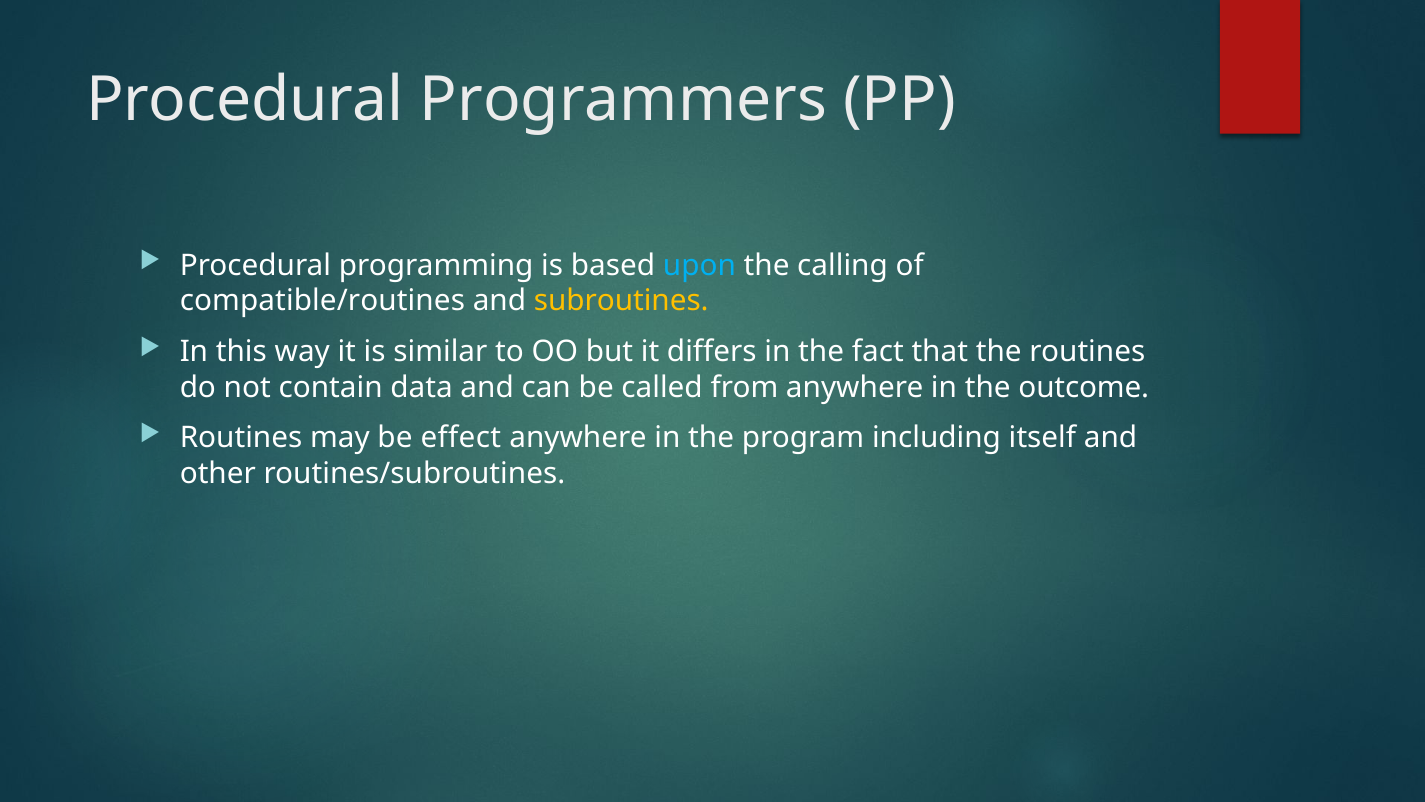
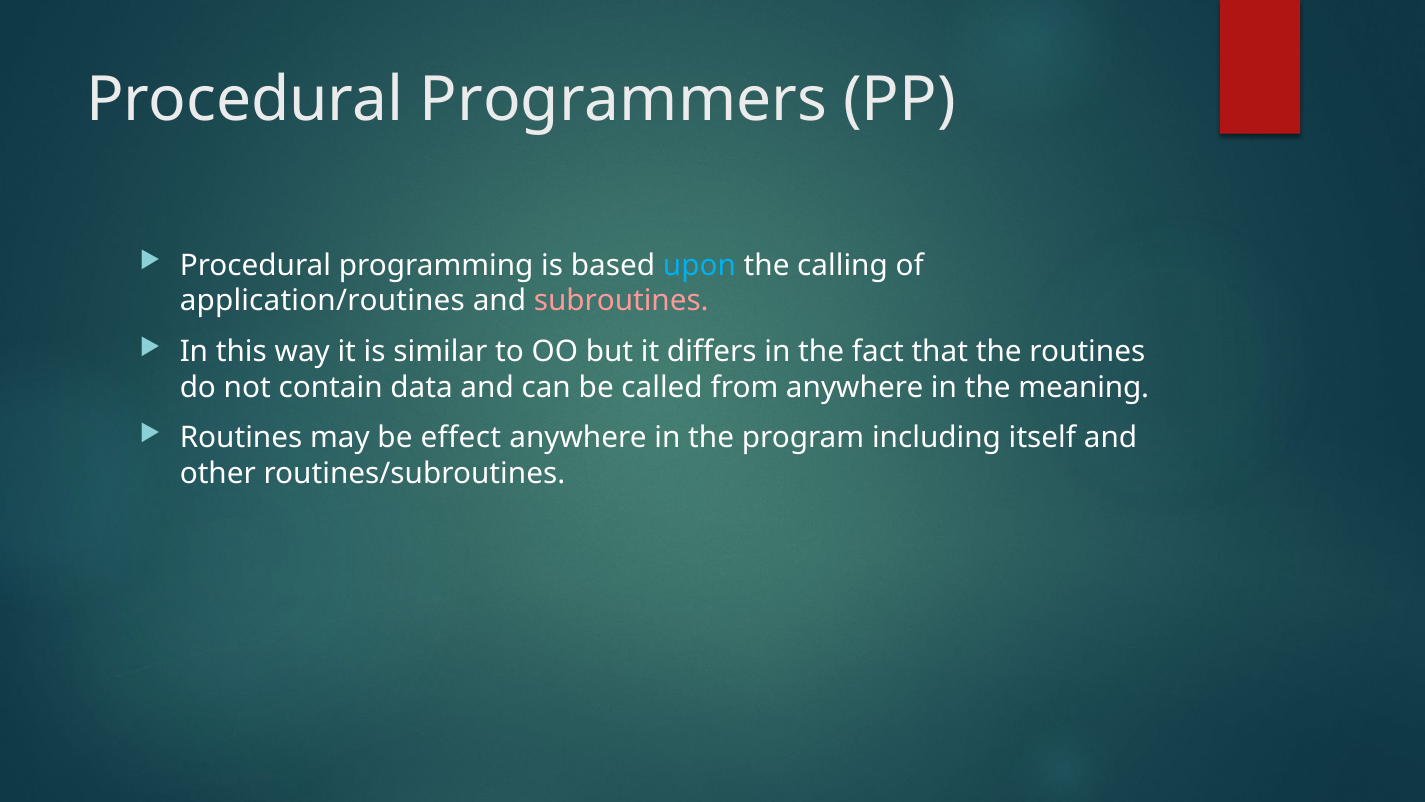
compatible/routines: compatible/routines -> application/routines
subroutines colour: yellow -> pink
outcome: outcome -> meaning
